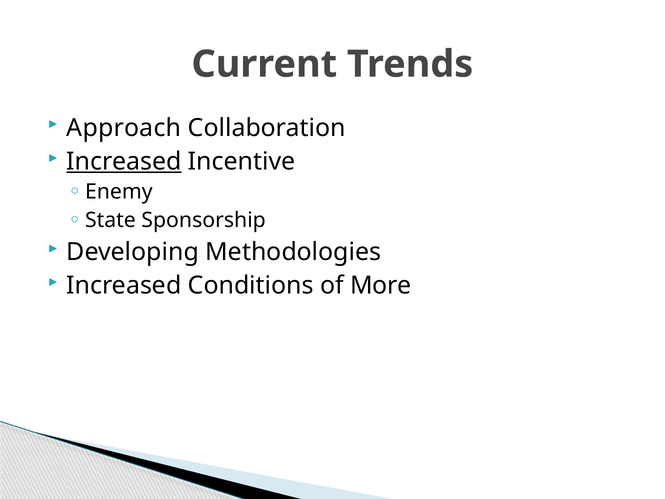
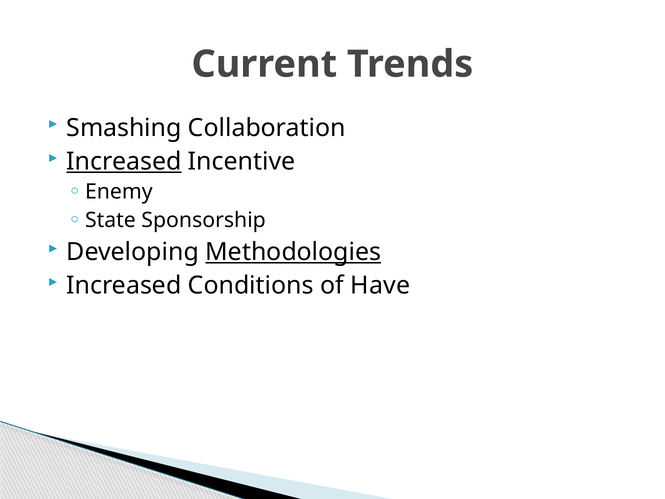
Approach: Approach -> Smashing
Methodologies underline: none -> present
More: More -> Have
